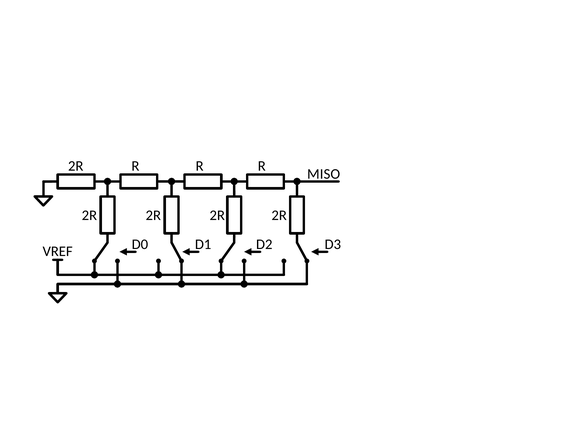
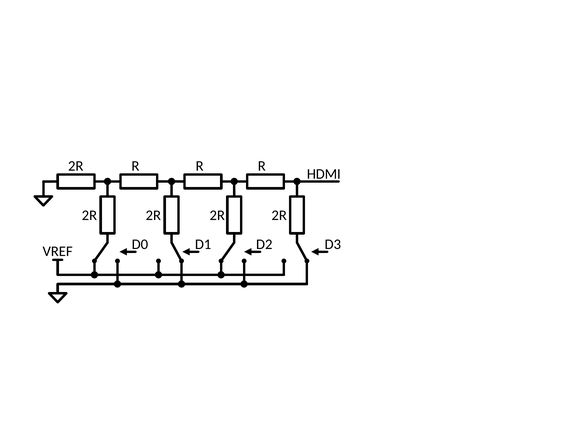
MISO: MISO -> HDMI
